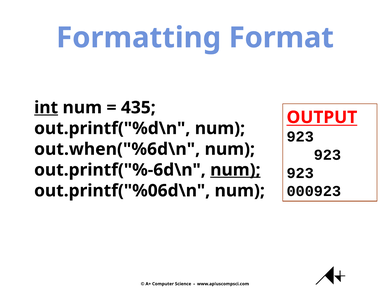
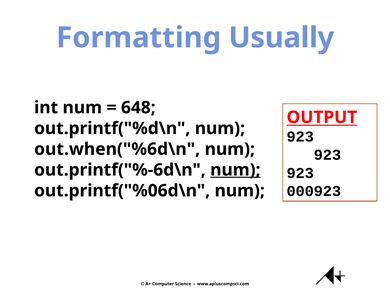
Format: Format -> Usually
int underline: present -> none
435: 435 -> 648
